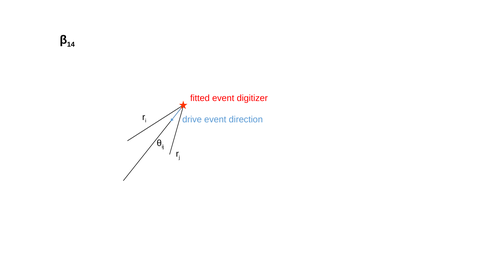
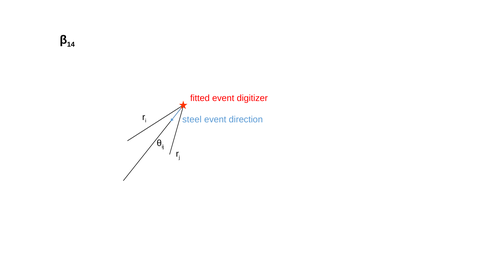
drive: drive -> steel
